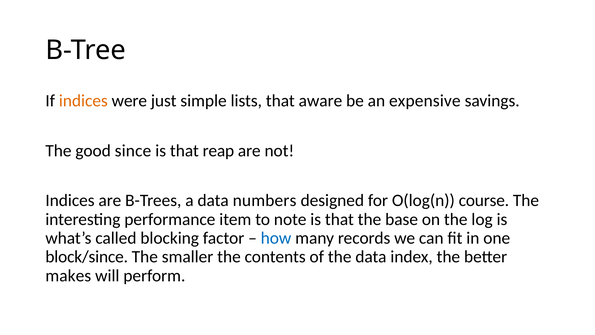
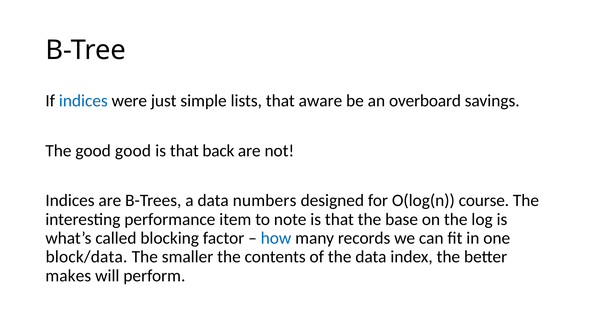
indices at (83, 101) colour: orange -> blue
expensive: expensive -> overboard
good since: since -> good
reap: reap -> back
block/since: block/since -> block/data
